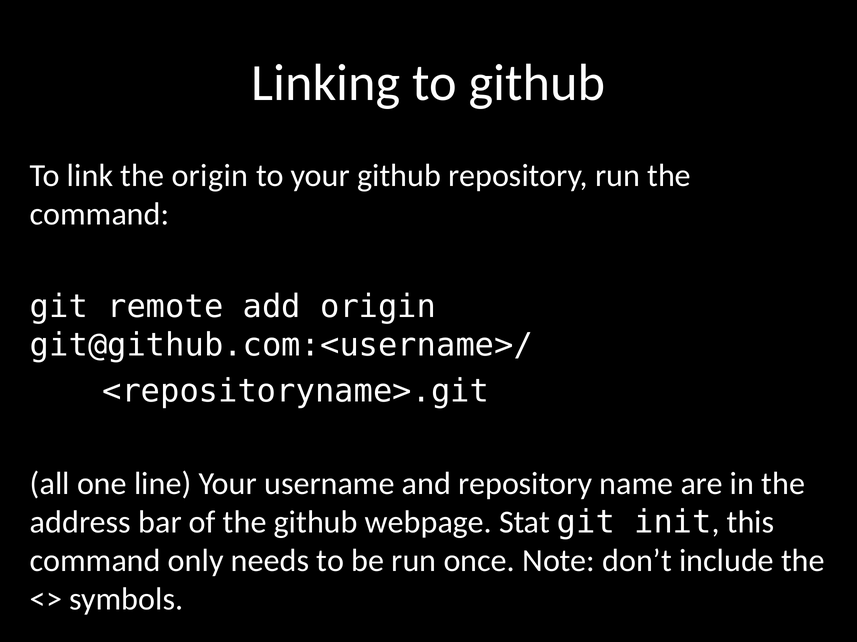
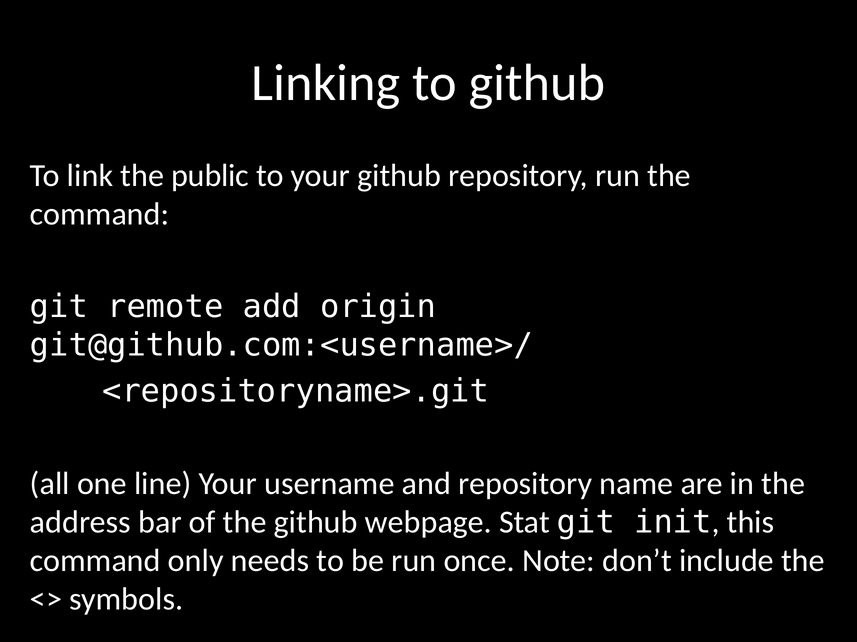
the origin: origin -> public
